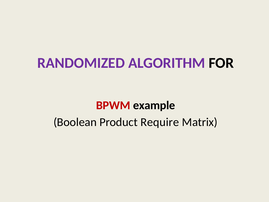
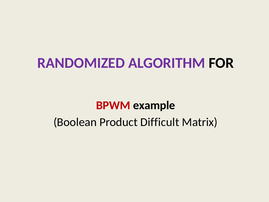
Require: Require -> Difficult
